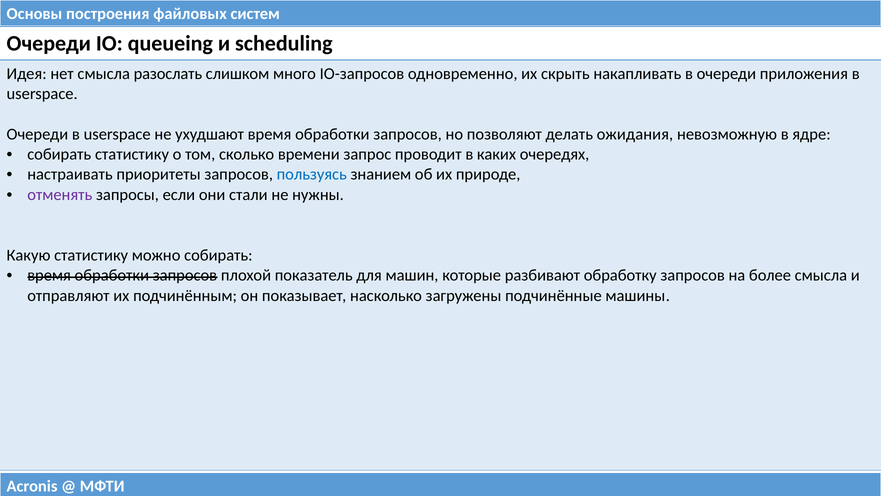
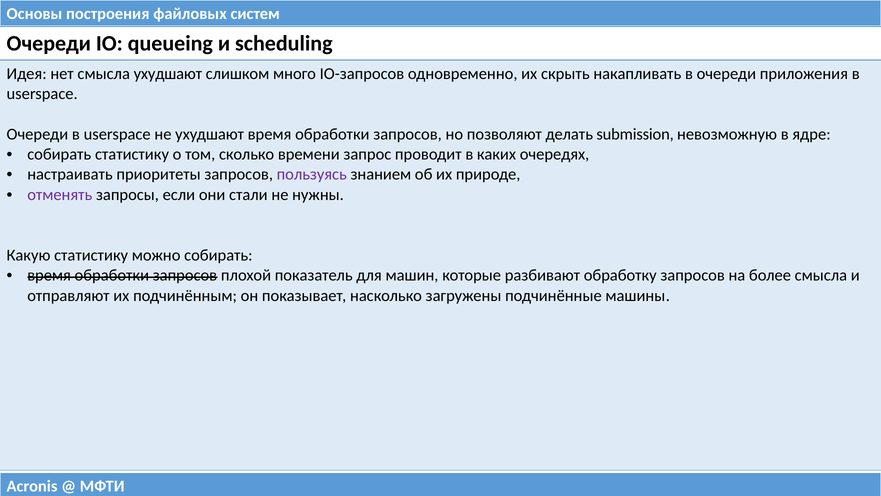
смысла разослать: разослать -> ухудшают
ожидания: ожидания -> submission
пользуясь colour: blue -> purple
